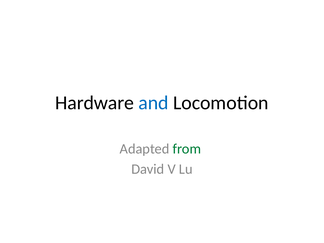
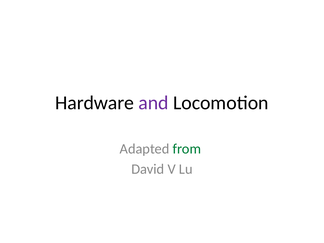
and colour: blue -> purple
